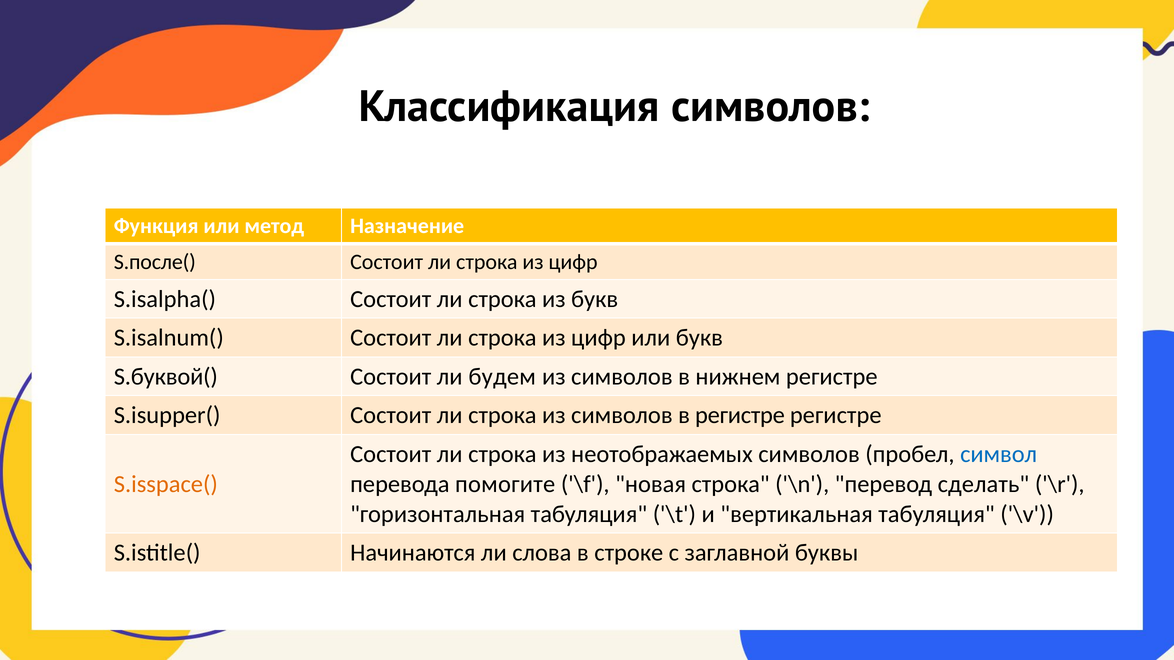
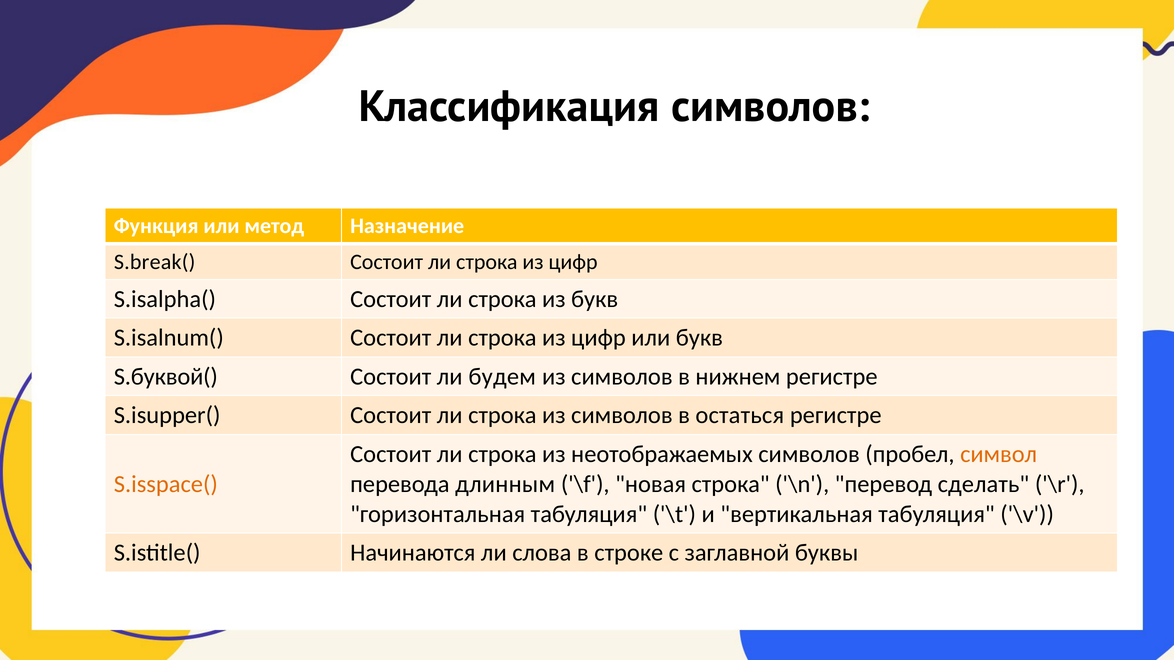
S.после(: S.после( -> S.break(
в регистре: регистре -> остаться
символ colour: blue -> orange
помогите: помогите -> длинным
